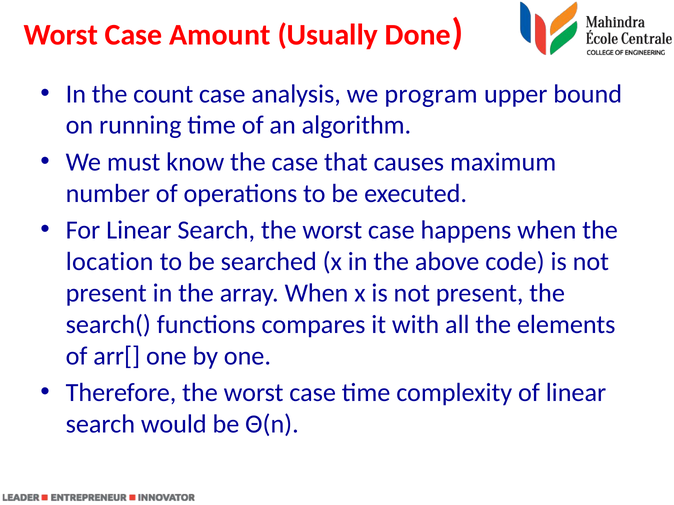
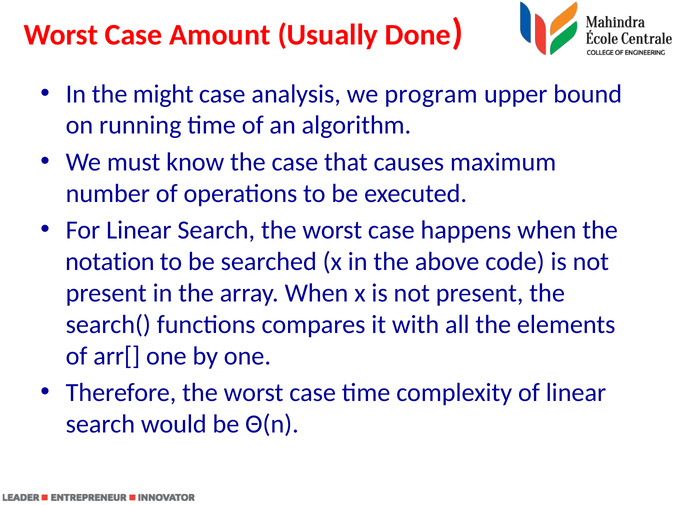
count: count -> might
location: location -> notation
